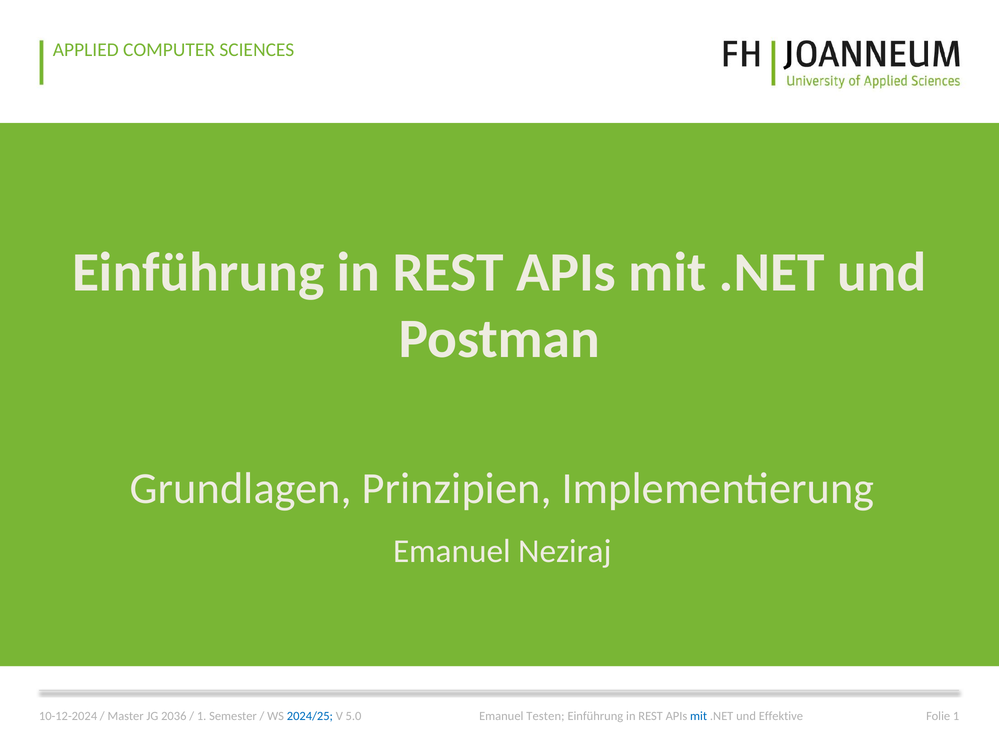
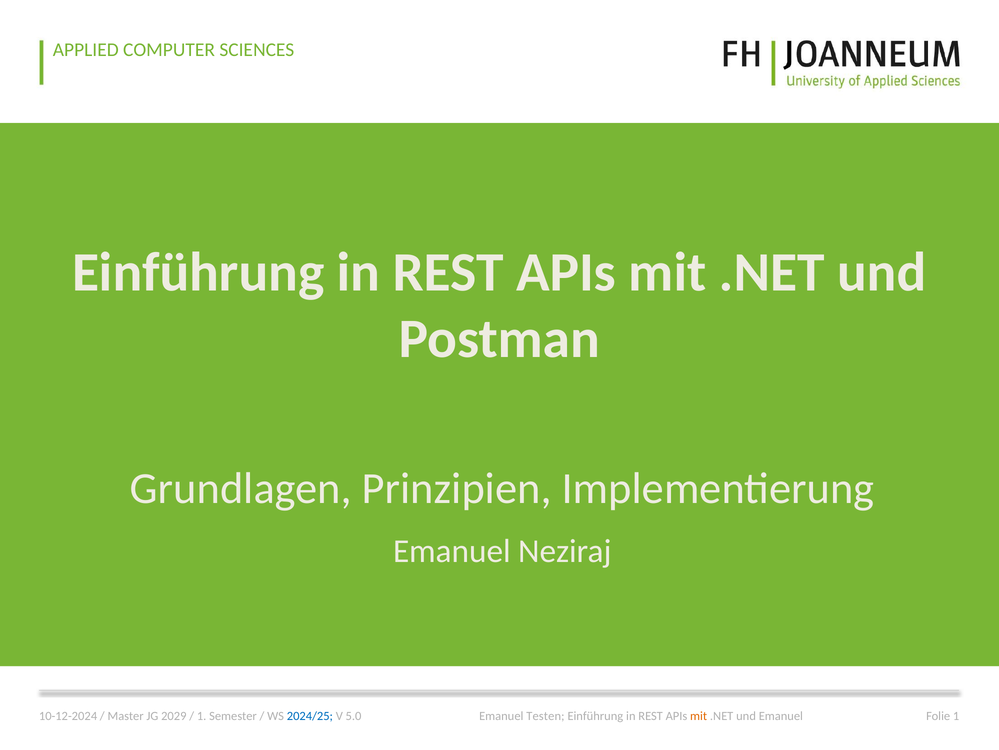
mit at (699, 715) colour: blue -> orange
und Effektive: Effektive -> Emanuel
2036: 2036 -> 2029
